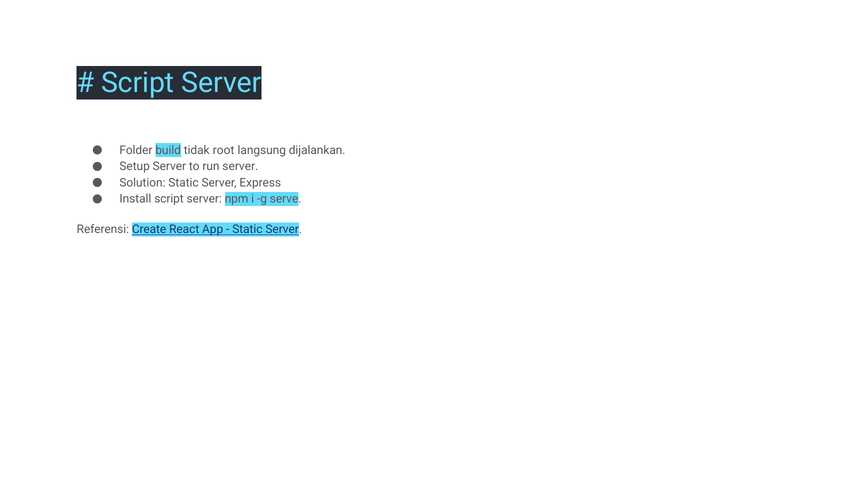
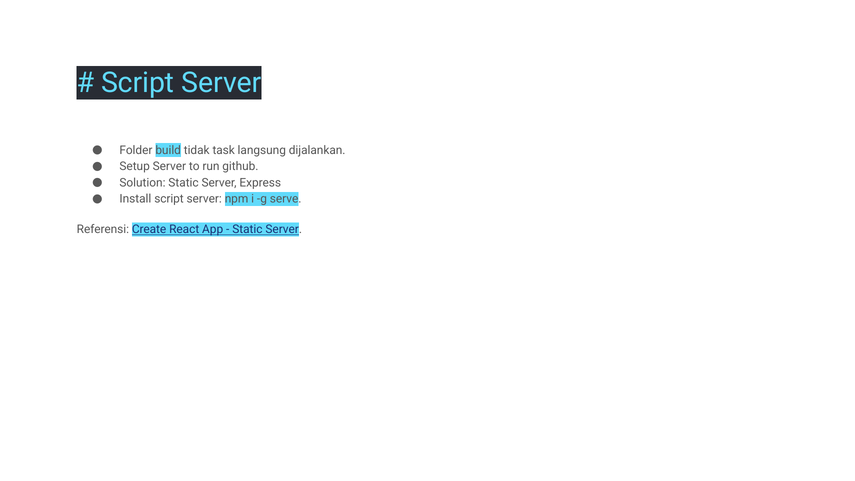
root: root -> task
run server: server -> github
